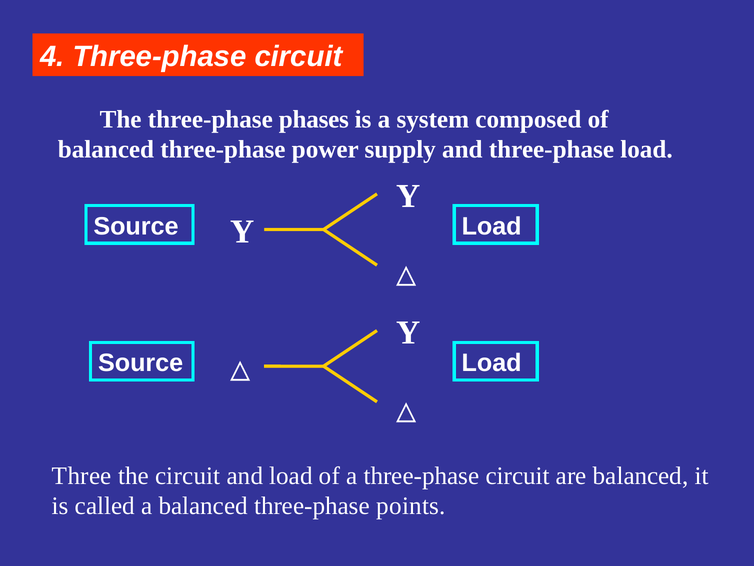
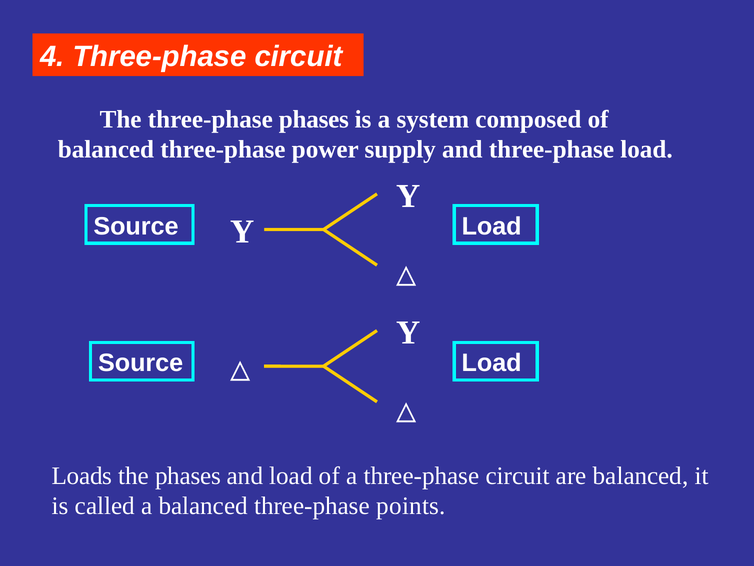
Three: Three -> Loads
the circuit: circuit -> phases
